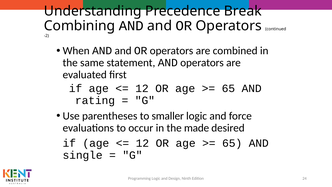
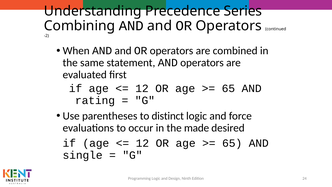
Break: Break -> Series
smaller: smaller -> distinct
